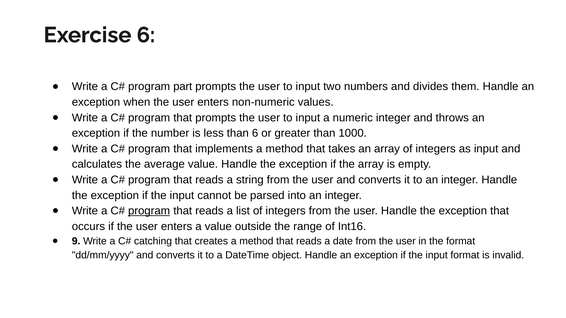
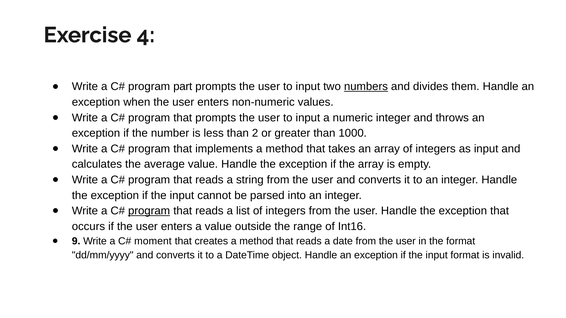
Exercise 6: 6 -> 4
numbers underline: none -> present
than 6: 6 -> 2
catching: catching -> moment
